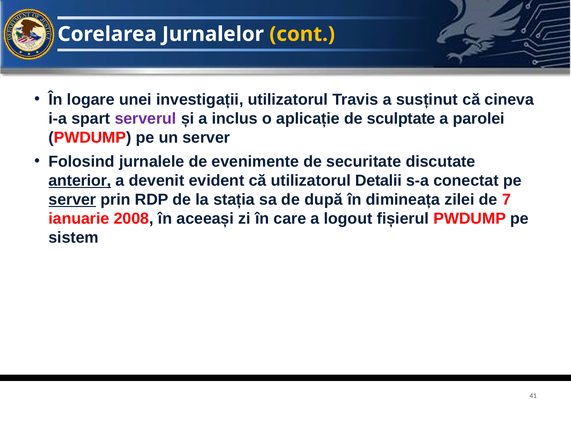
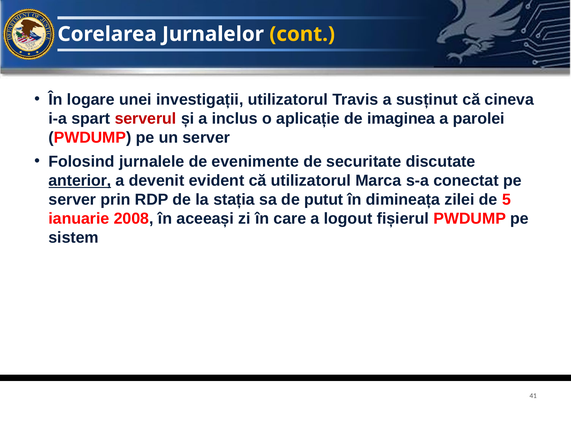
serverul colour: purple -> red
sculptate: sculptate -> imaginea
Detalii: Detalii -> Marca
server at (72, 200) underline: present -> none
după: după -> putut
7: 7 -> 5
